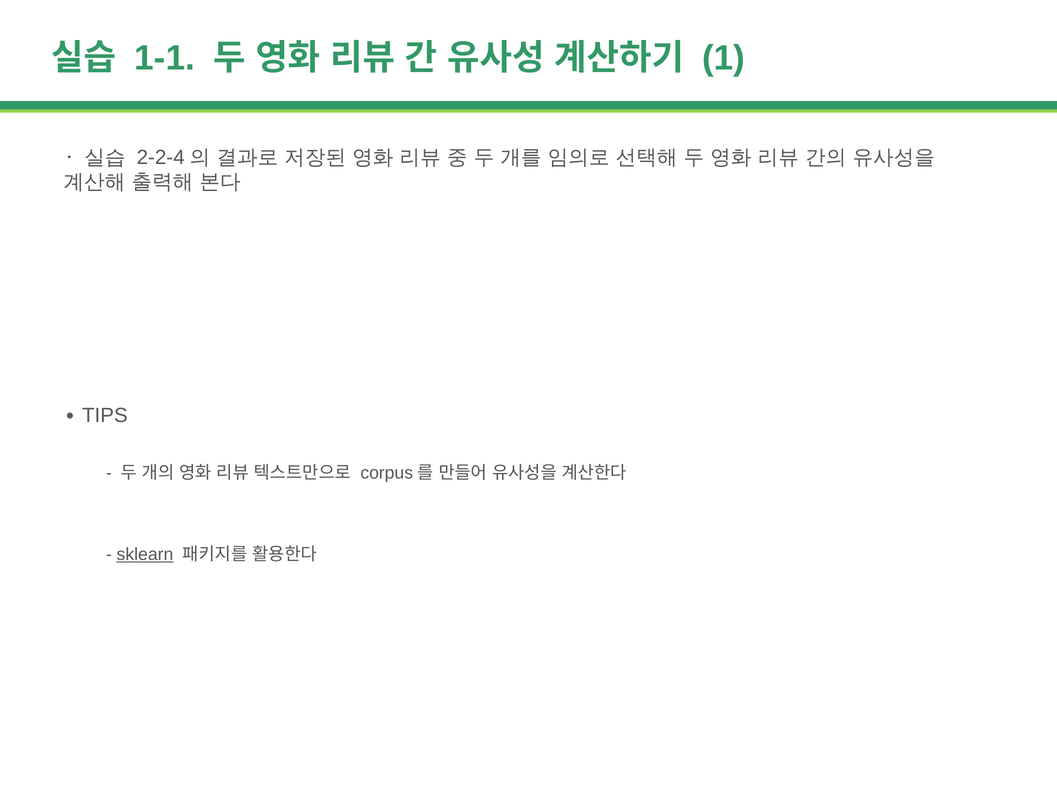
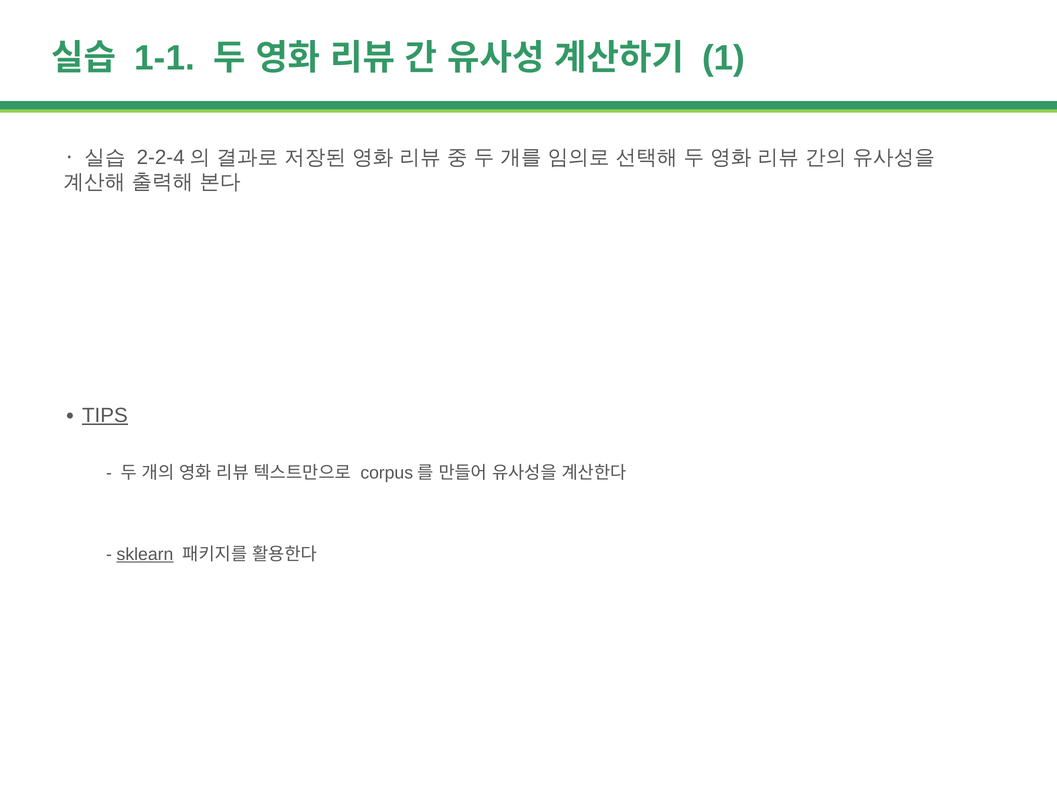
TIPS underline: none -> present
